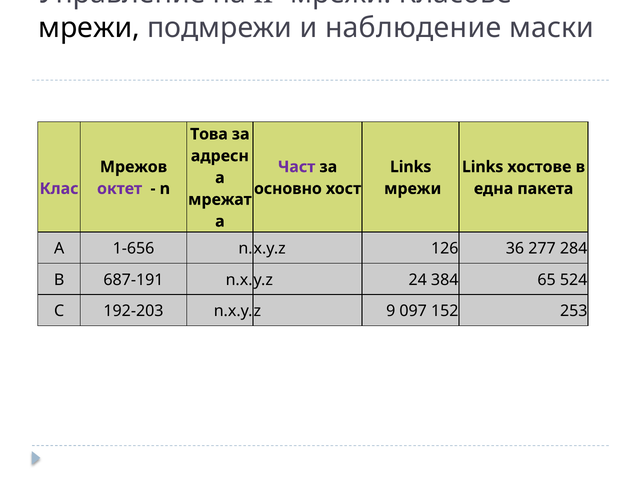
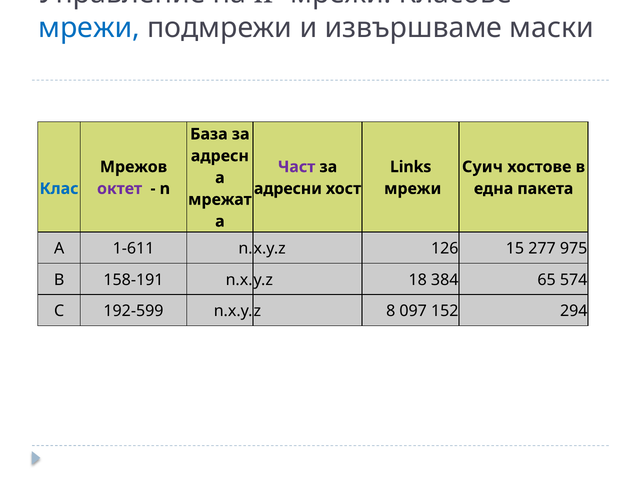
мрежи at (89, 28) colour: black -> blue
наблюдение: наблюдение -> извършваме
Това: Това -> База
Links at (483, 167): Links -> Суич
Клас colour: purple -> blue
основно: основно -> адресни
1-656: 1-656 -> 1-611
36: 36 -> 15
284: 284 -> 975
687-191: 687-191 -> 158-191
24: 24 -> 18
524: 524 -> 574
192-203: 192-203 -> 192-599
9: 9 -> 8
253: 253 -> 294
